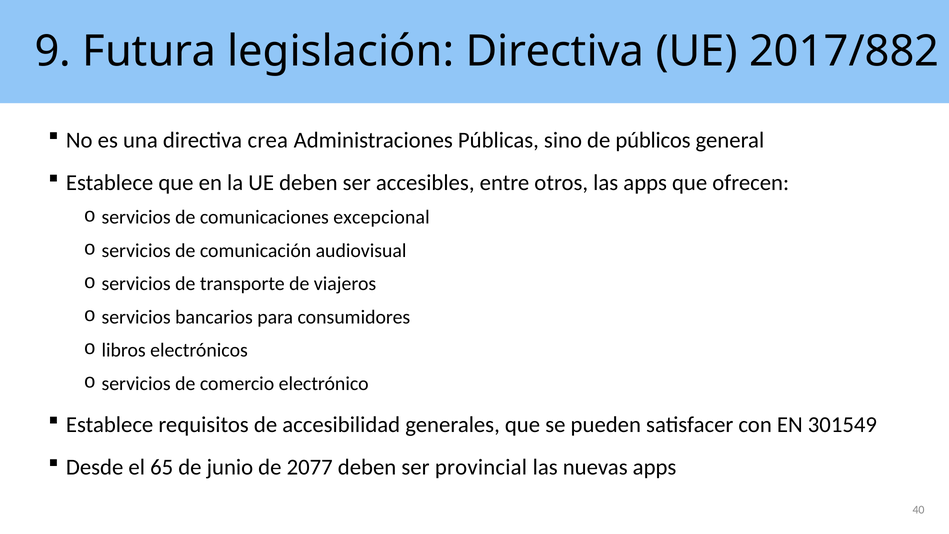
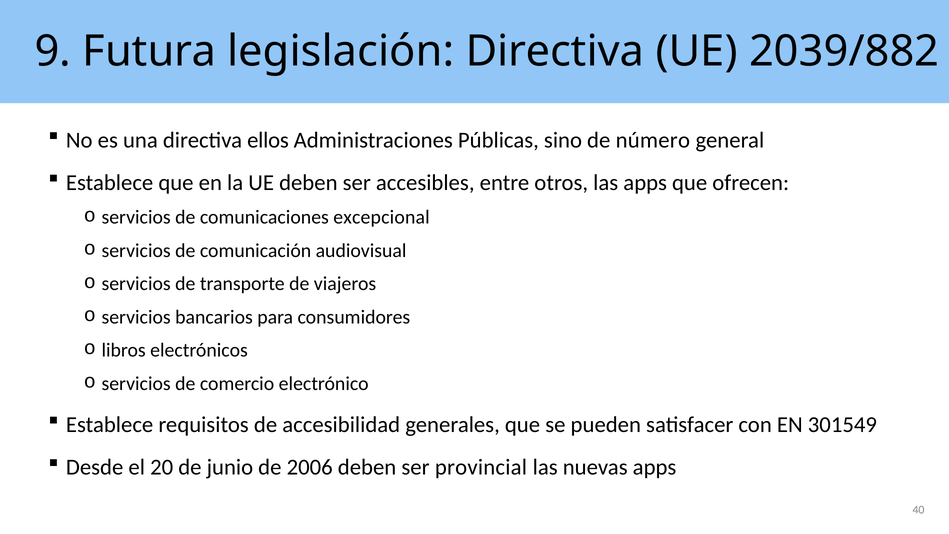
2017/882: 2017/882 -> 2039/882
crea: crea -> ellos
públicos: públicos -> número
65: 65 -> 20
2077: 2077 -> 2006
